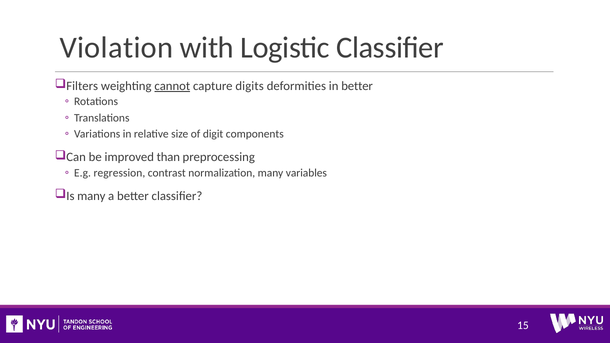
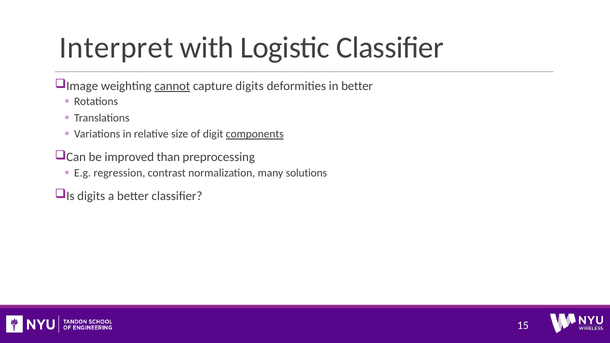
Violation: Violation -> Interpret
Filters: Filters -> Image
components underline: none -> present
variables: variables -> solutions
Is many: many -> digits
